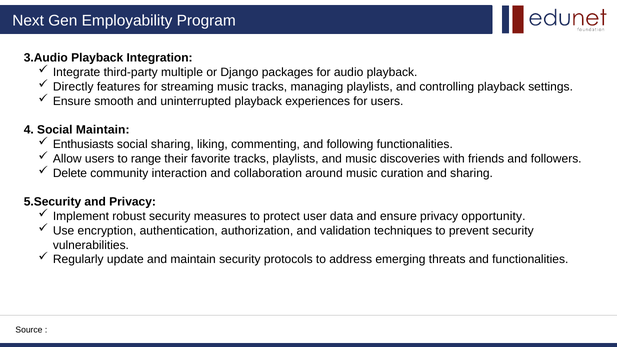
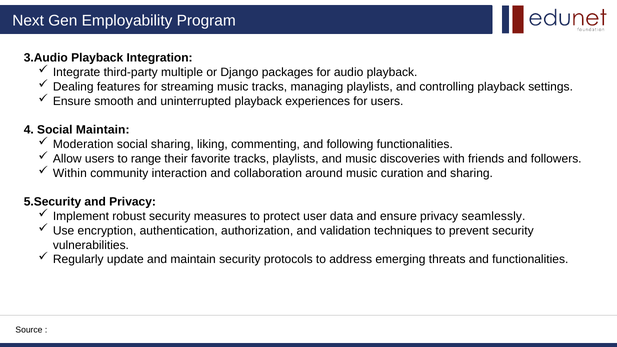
Directly: Directly -> Dealing
Enthusiasts: Enthusiasts -> Moderation
Delete: Delete -> Within
opportunity: opportunity -> seamlessly
